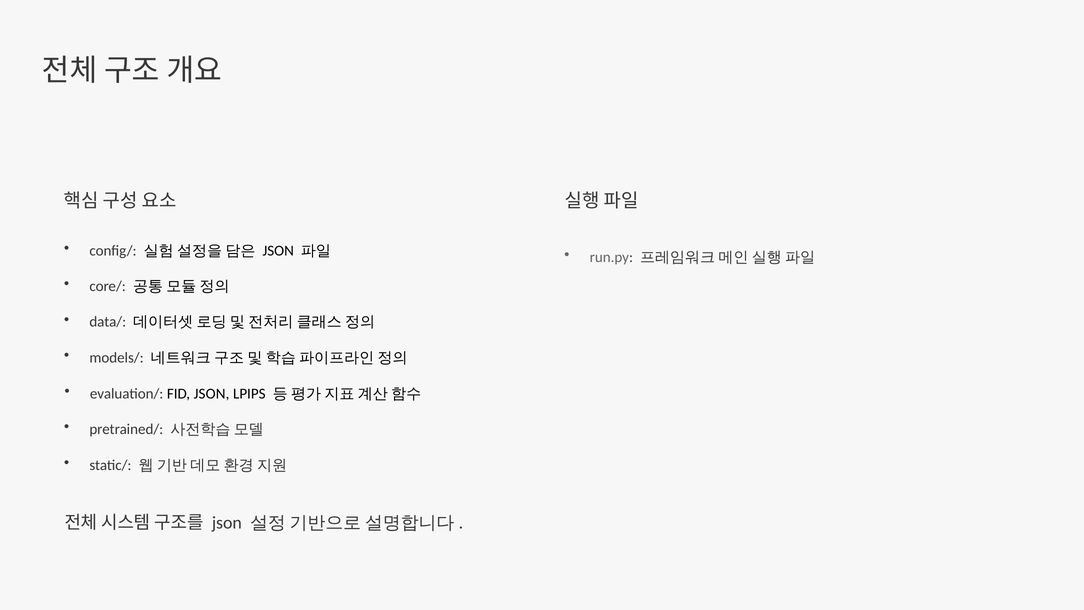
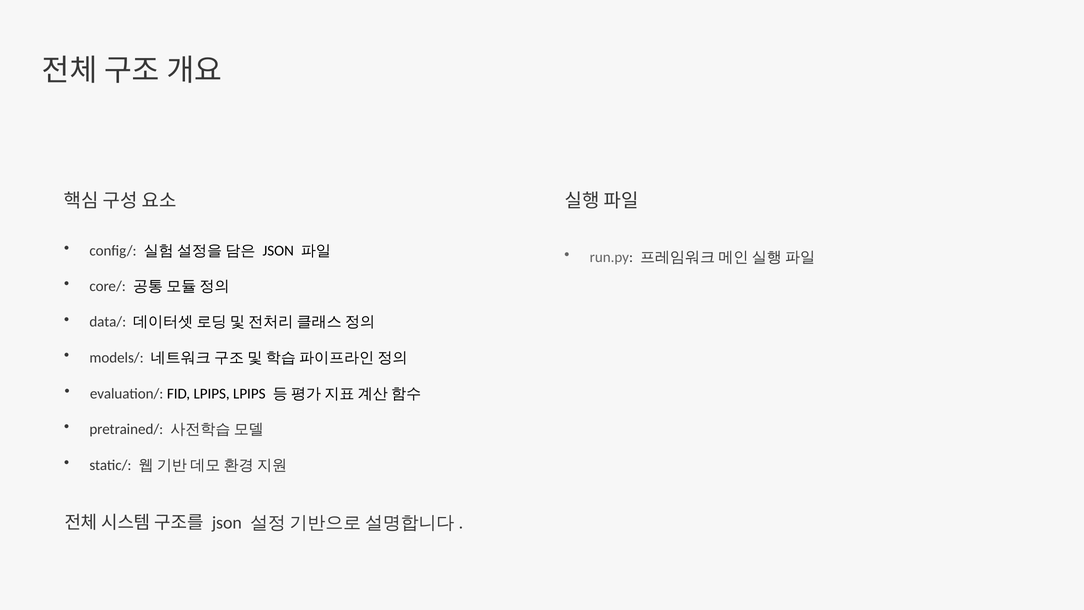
FID JSON: JSON -> LPIPS
